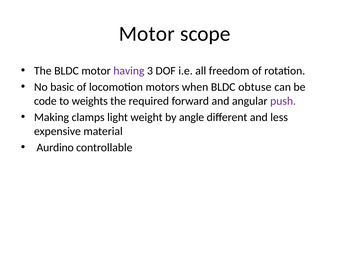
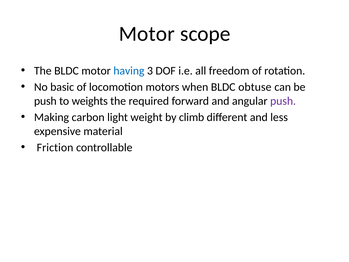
having colour: purple -> blue
code at (45, 101): code -> push
clamps: clamps -> carbon
angle: angle -> climb
Aurdino: Aurdino -> Friction
